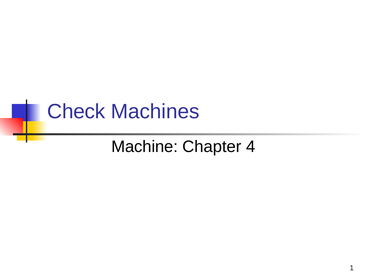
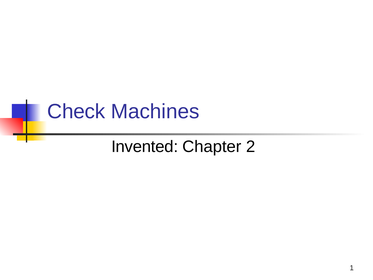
Machine: Machine -> Invented
4: 4 -> 2
